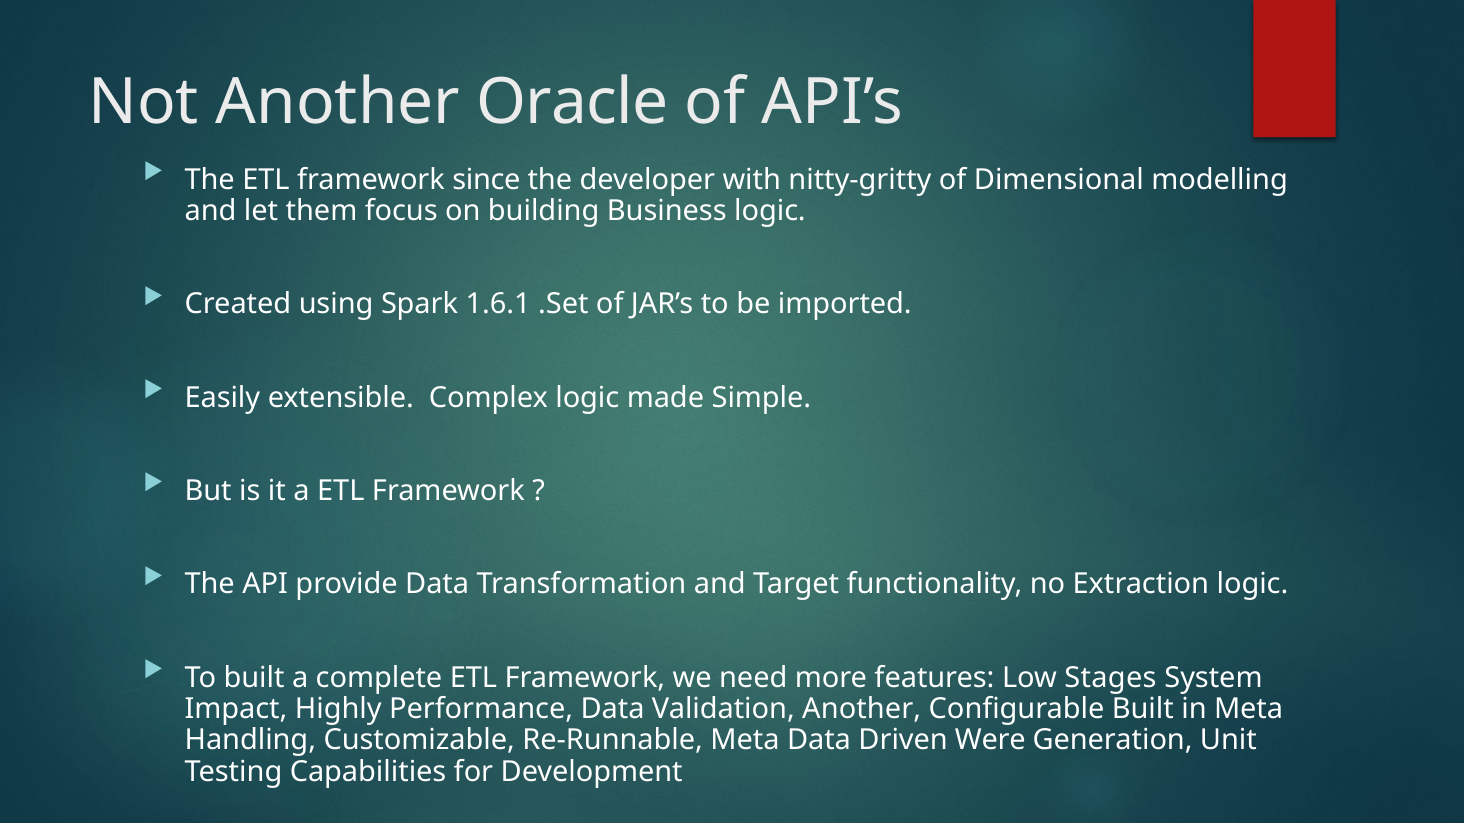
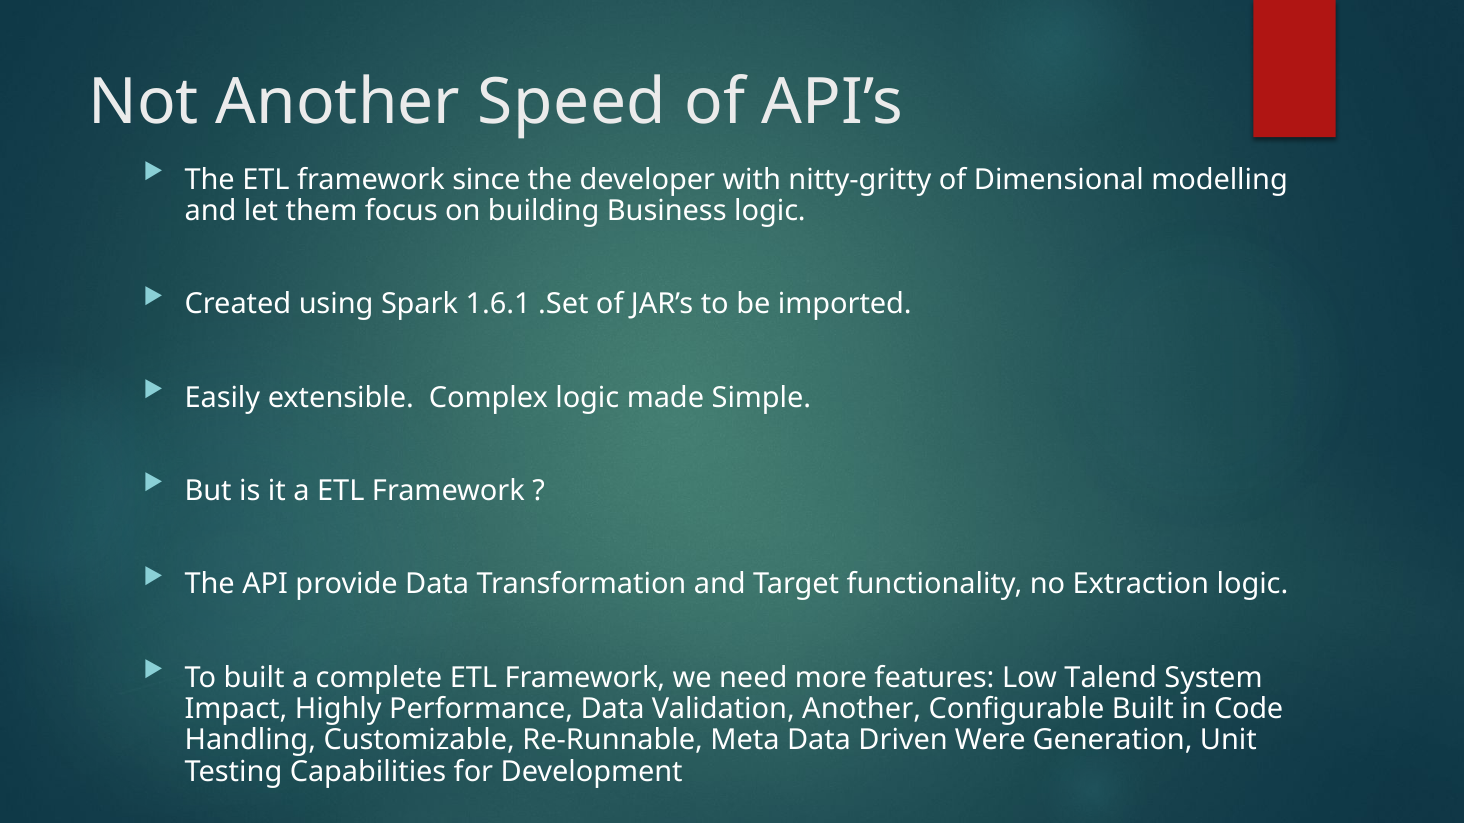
Oracle: Oracle -> Speed
Stages: Stages -> Talend
in Meta: Meta -> Code
